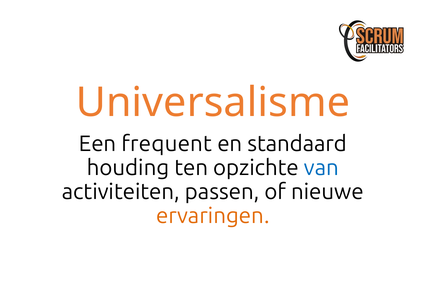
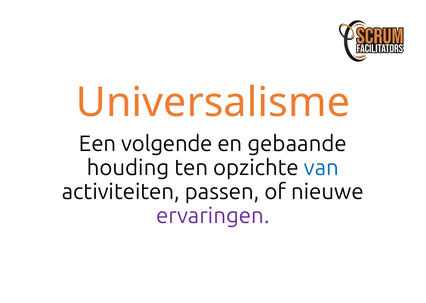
frequent: frequent -> volgende
standaard: standaard -> gebaande
ervaringen colour: orange -> purple
